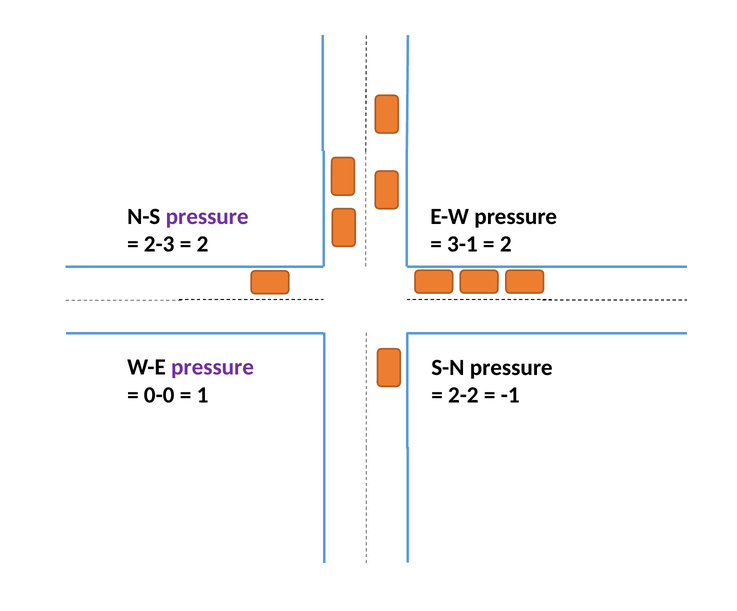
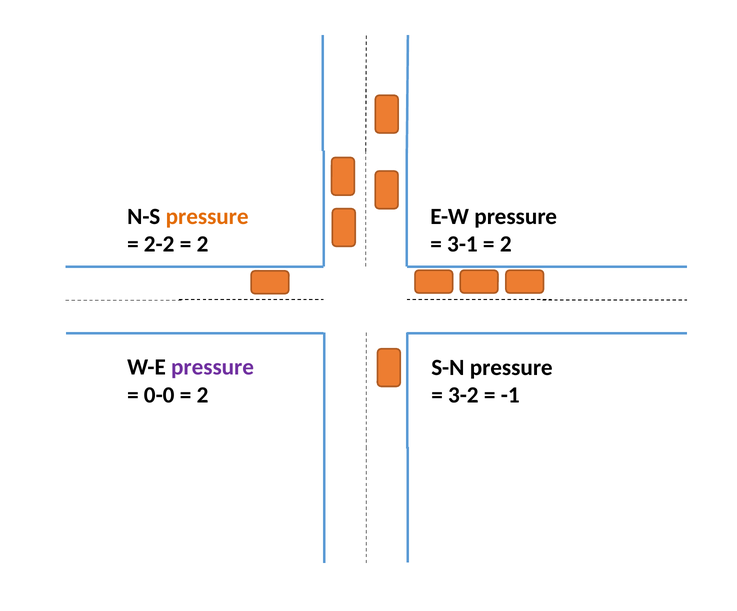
pressure at (207, 216) colour: purple -> orange
2-3: 2-3 -> 2-2
1 at (203, 395): 1 -> 2
2-2: 2-2 -> 3-2
